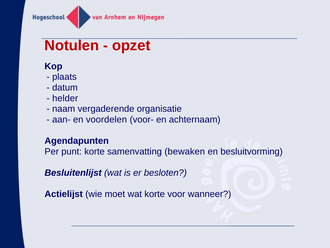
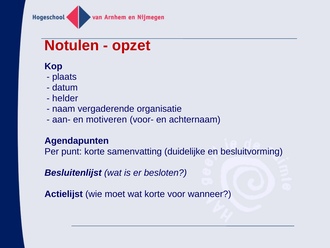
voordelen: voordelen -> motiveren
bewaken: bewaken -> duidelijke
